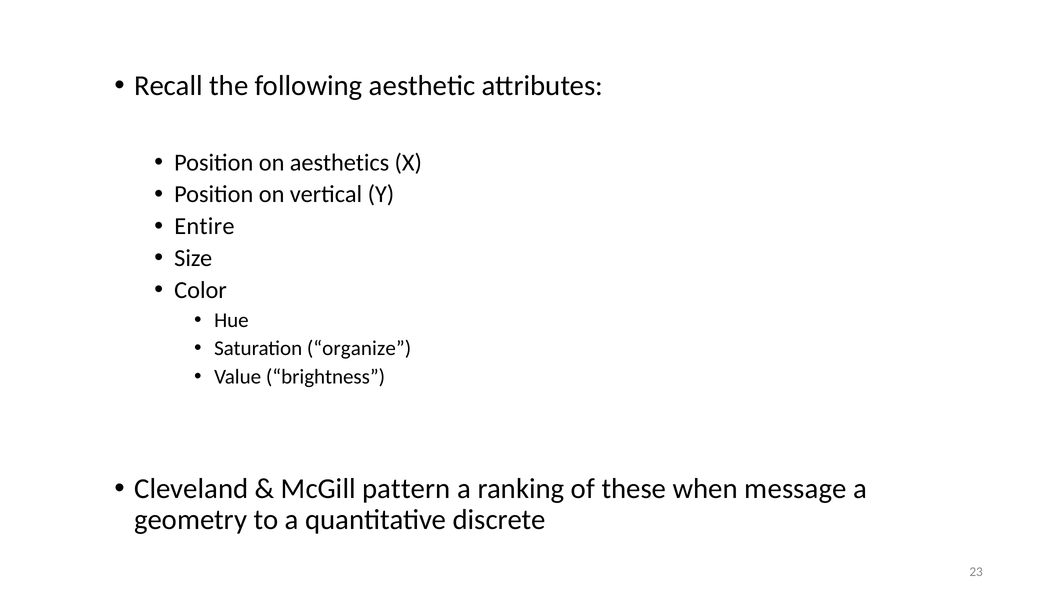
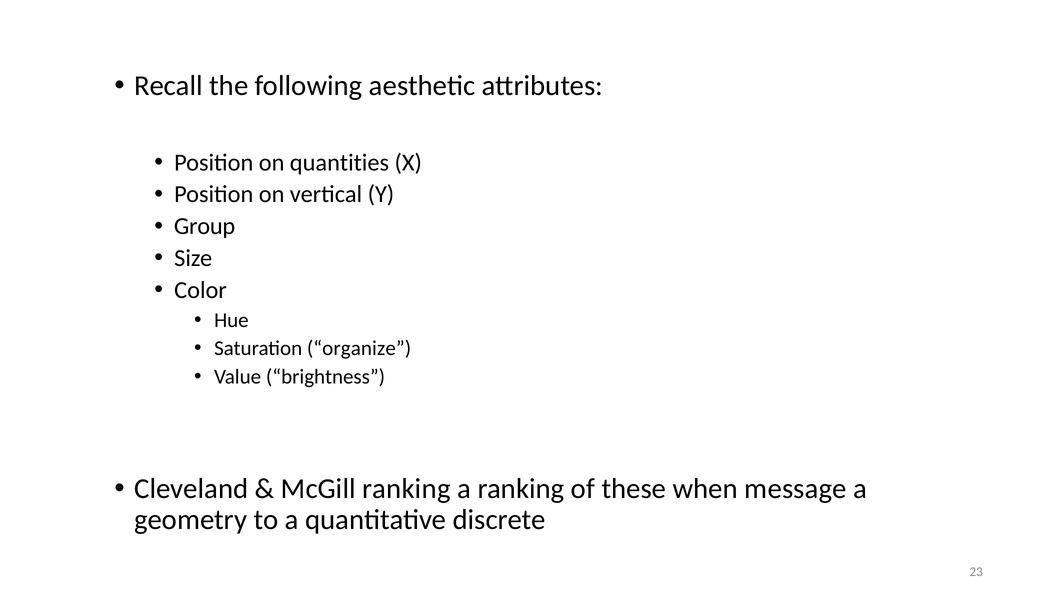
aesthetics: aesthetics -> quantities
Entire: Entire -> Group
McGill pattern: pattern -> ranking
